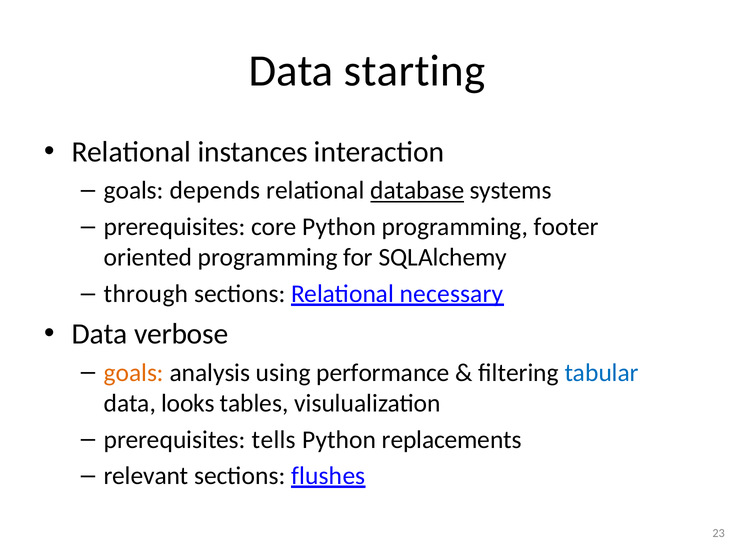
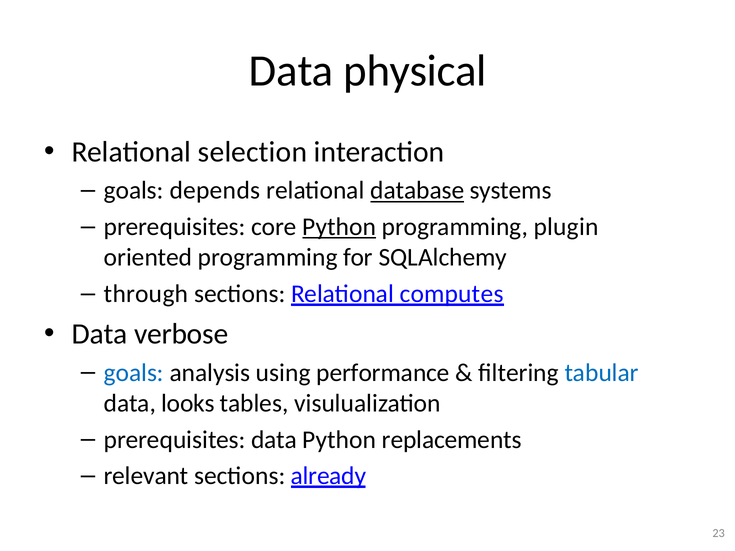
starting: starting -> physical
instances: instances -> selection
Python at (339, 227) underline: none -> present
footer: footer -> plugin
necessary: necessary -> computes
goals at (134, 373) colour: orange -> blue
prerequisites tells: tells -> data
flushes: flushes -> already
